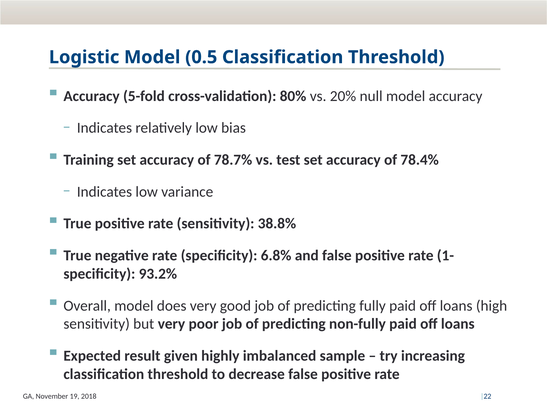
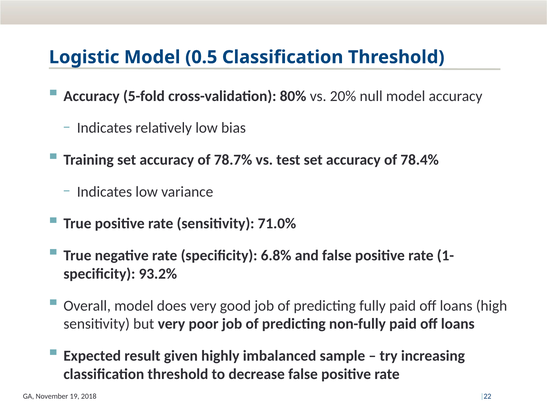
38.8%: 38.8% -> 71.0%
